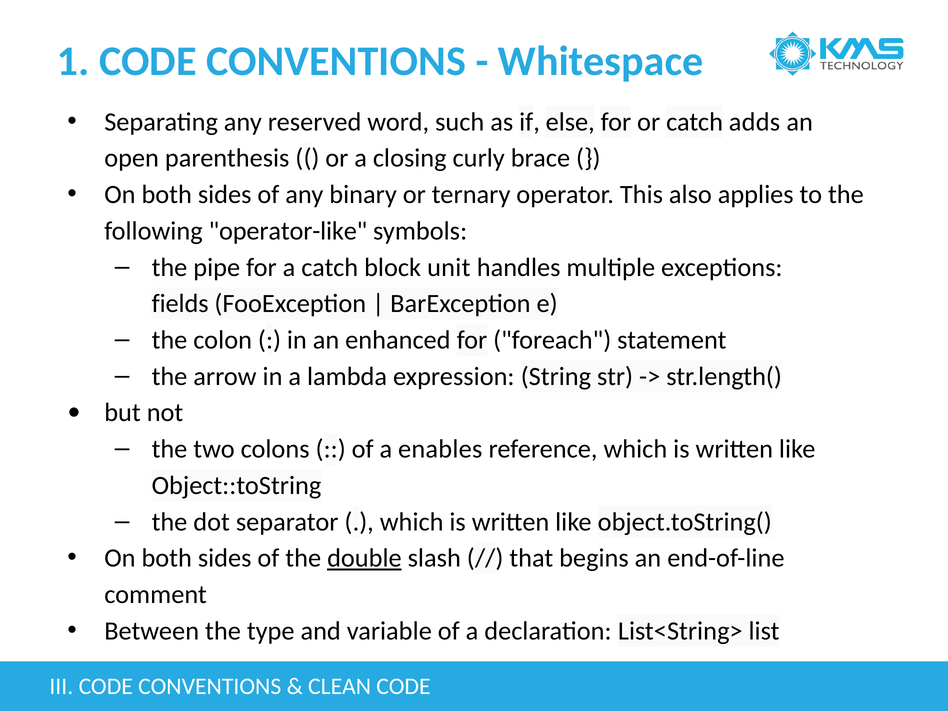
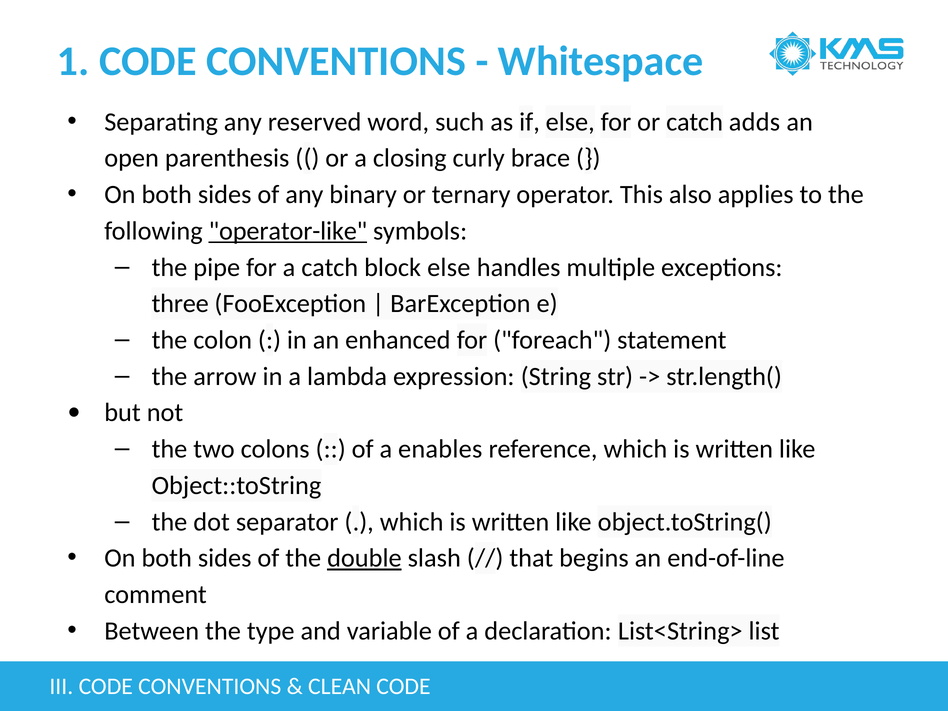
operator-like underline: none -> present
block unit: unit -> else
fields: fields -> three
